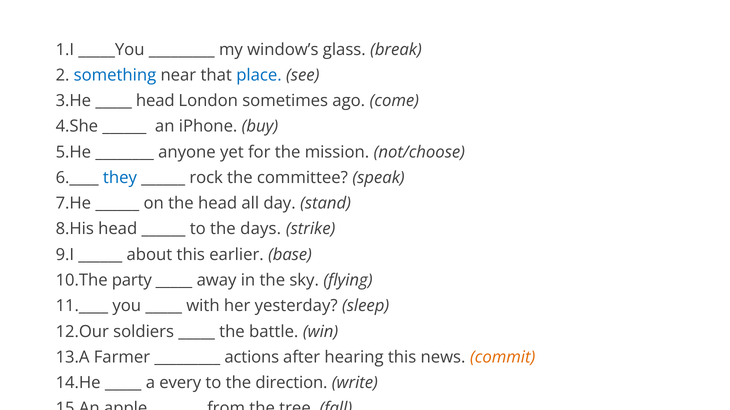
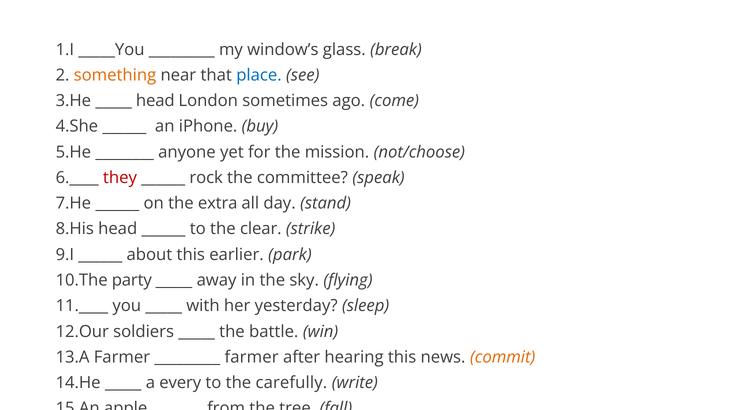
something colour: blue -> orange
they colour: blue -> red
the head: head -> extra
days: days -> clear
base: base -> park
actions at (252, 358): actions -> farmer
direction: direction -> carefully
